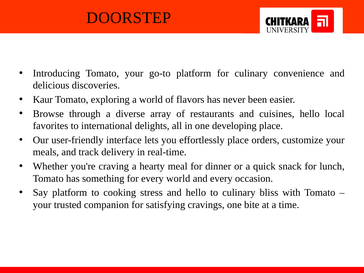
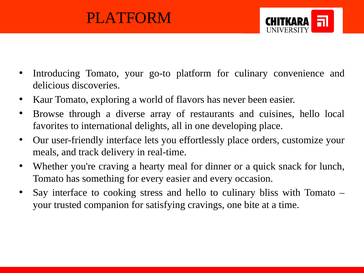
DOORSTEP at (129, 18): DOORSTEP -> PLATFORM
every world: world -> easier
Say platform: platform -> interface
